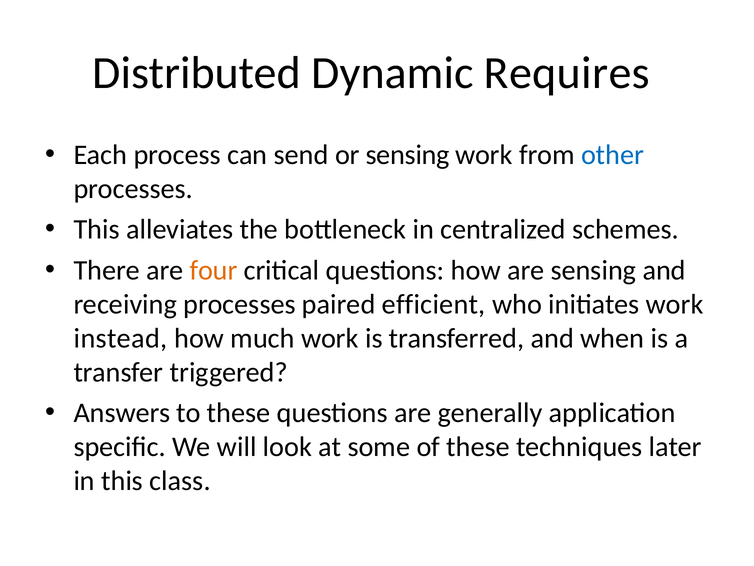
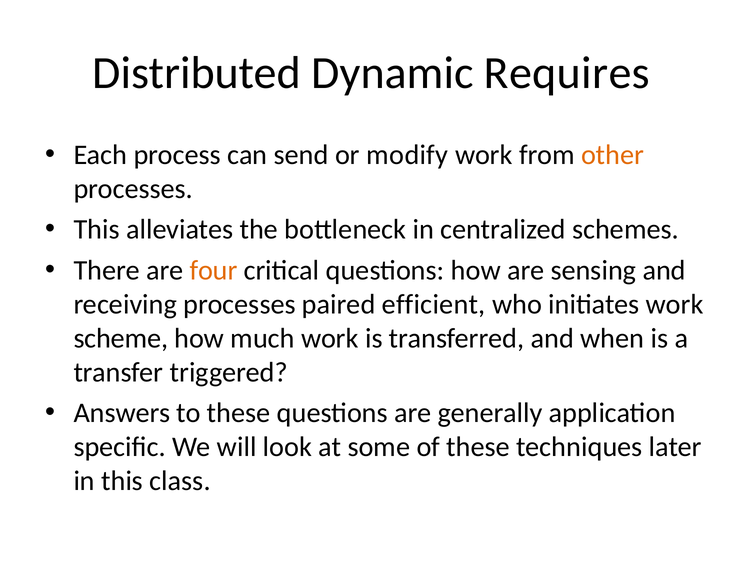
or sensing: sensing -> modify
other colour: blue -> orange
instead: instead -> scheme
